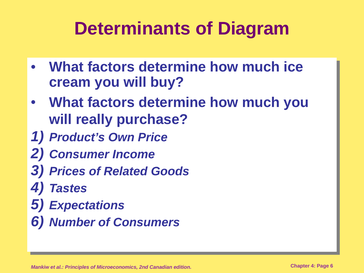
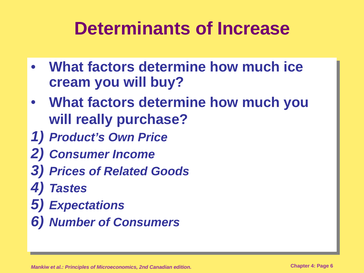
Diagram: Diagram -> Increase
